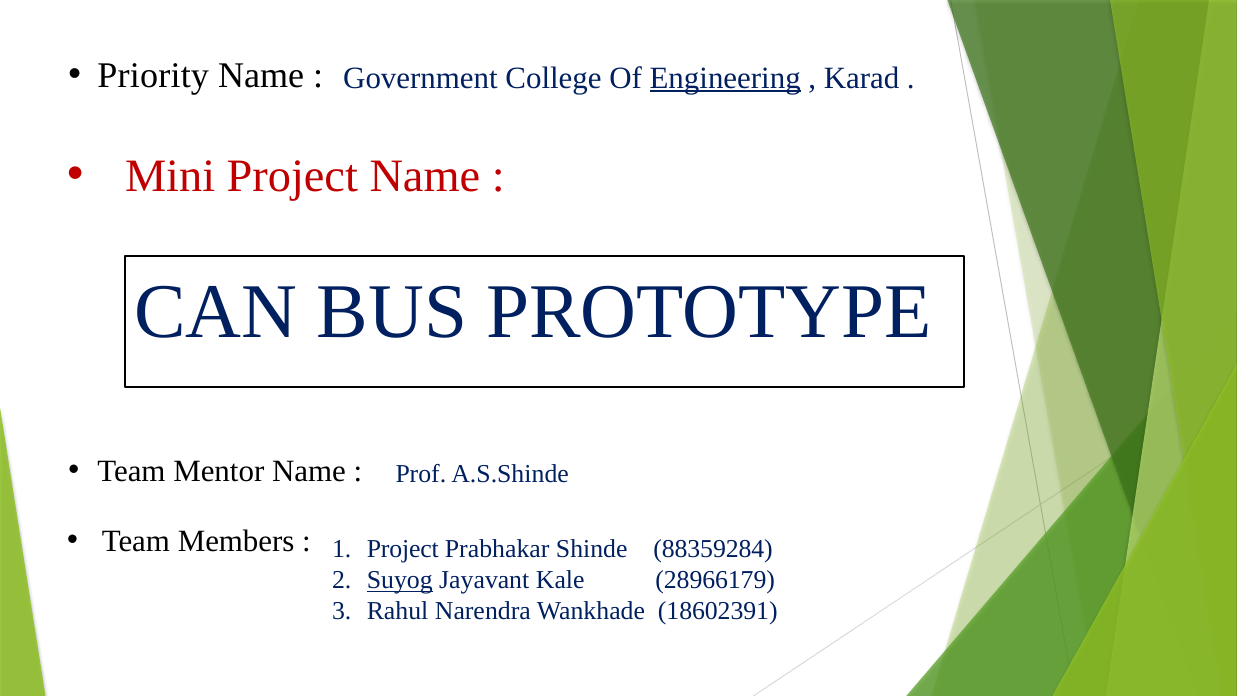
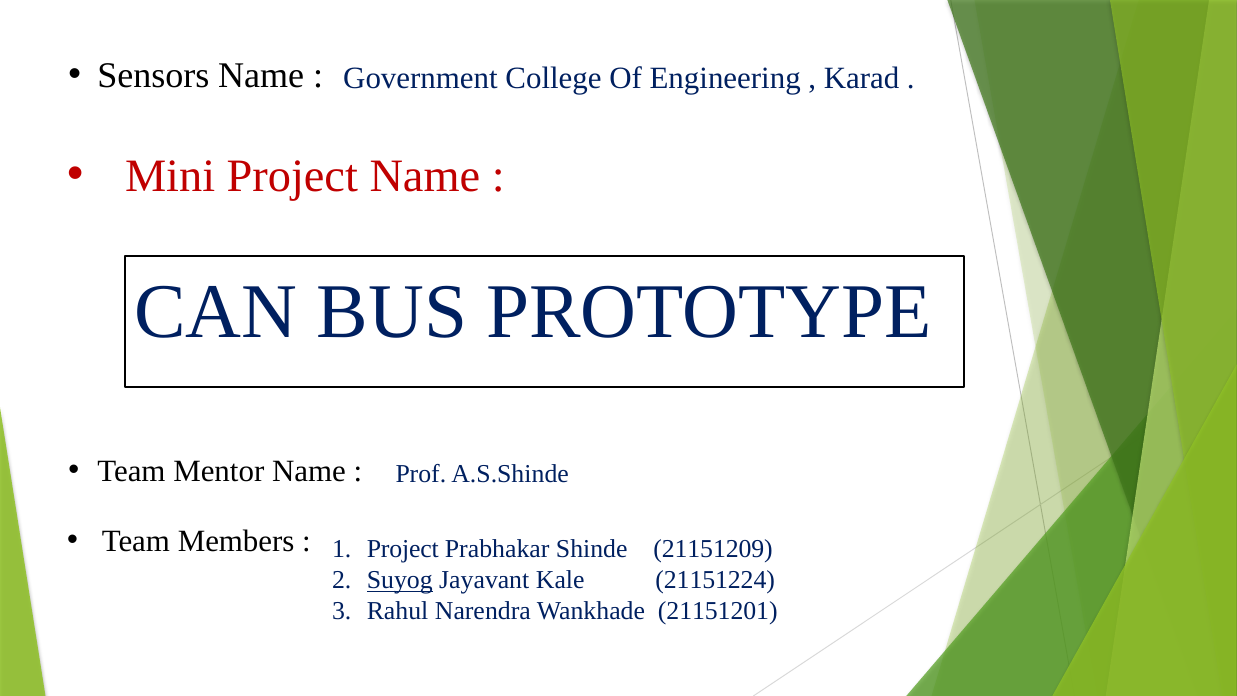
Priority: Priority -> Sensors
Engineering underline: present -> none
88359284: 88359284 -> 21151209
28966179: 28966179 -> 21151224
18602391: 18602391 -> 21151201
